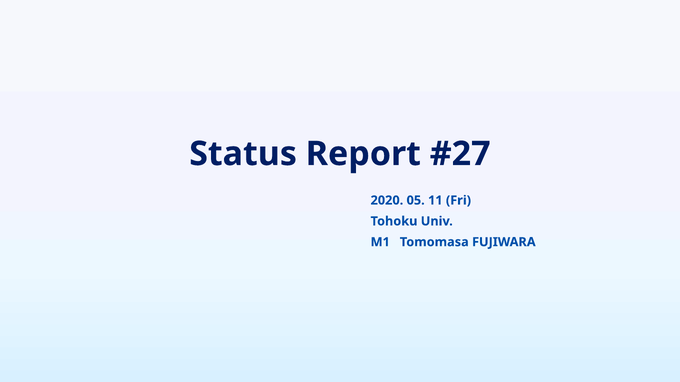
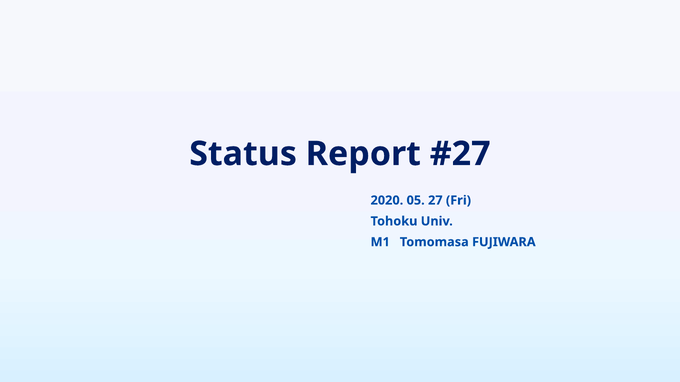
11: 11 -> 27
